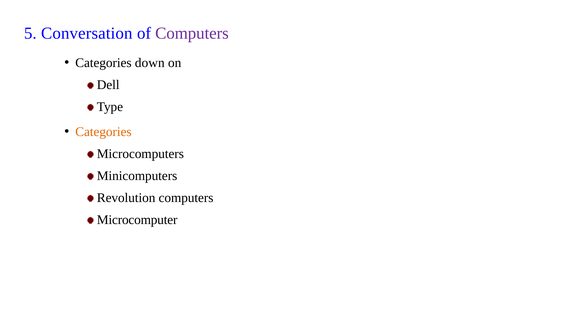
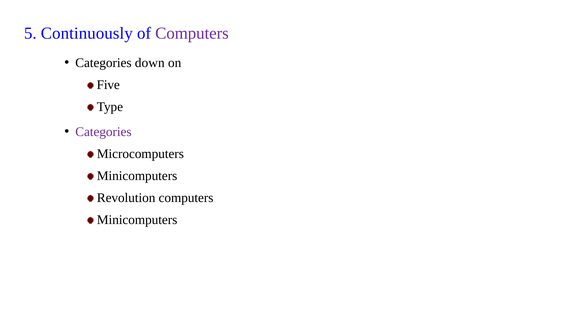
Conversation: Conversation -> Continuously
Dell: Dell -> Five
Categories at (103, 132) colour: orange -> purple
Microcomputer at (137, 220): Microcomputer -> Minicomputers
